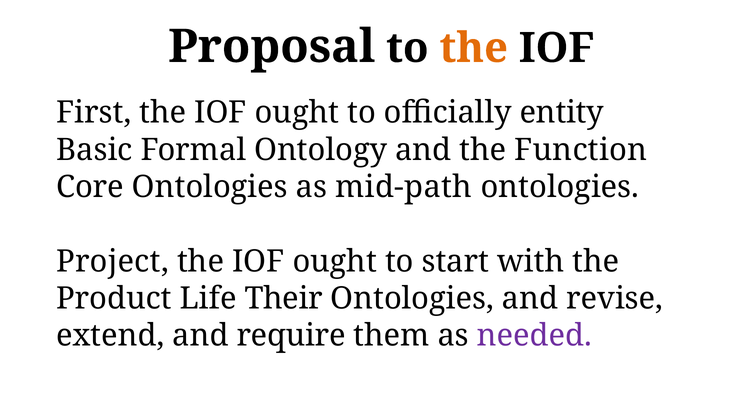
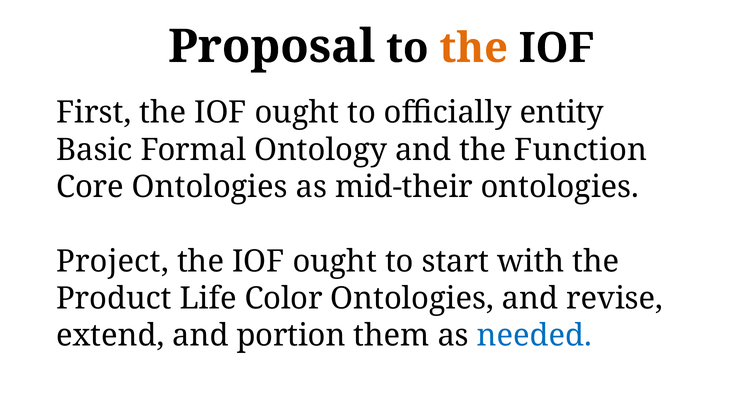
mid-path: mid-path -> mid-their
Their: Their -> Color
require: require -> portion
needed colour: purple -> blue
